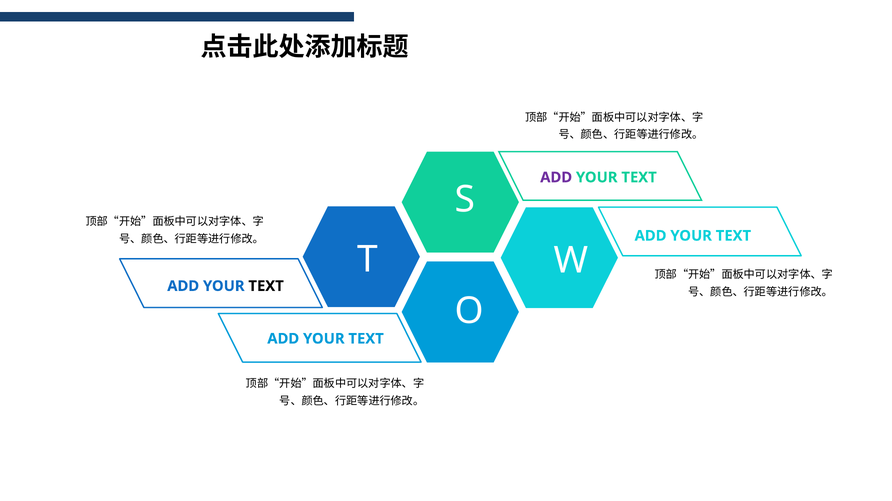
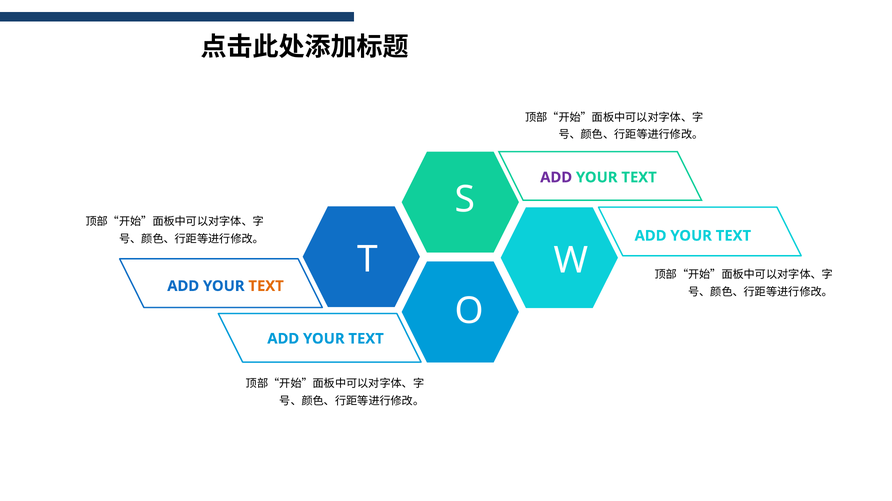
TEXT at (266, 286) colour: black -> orange
